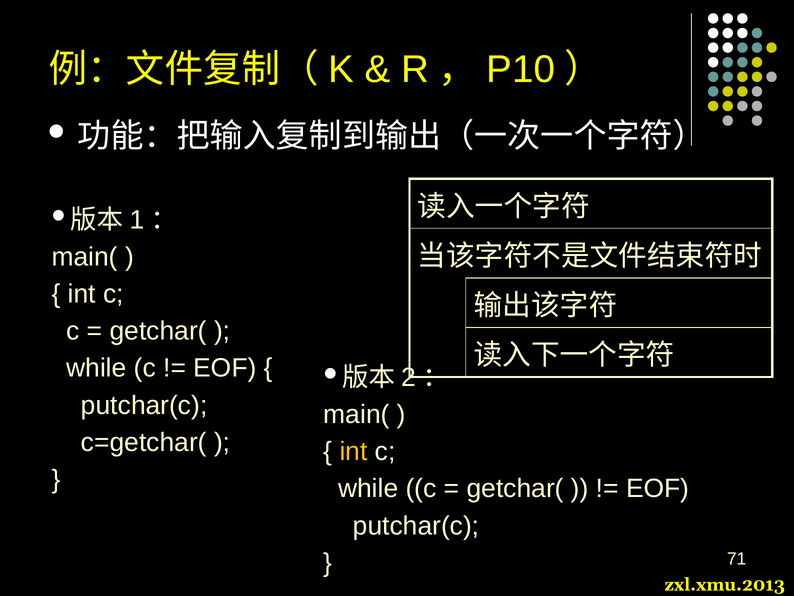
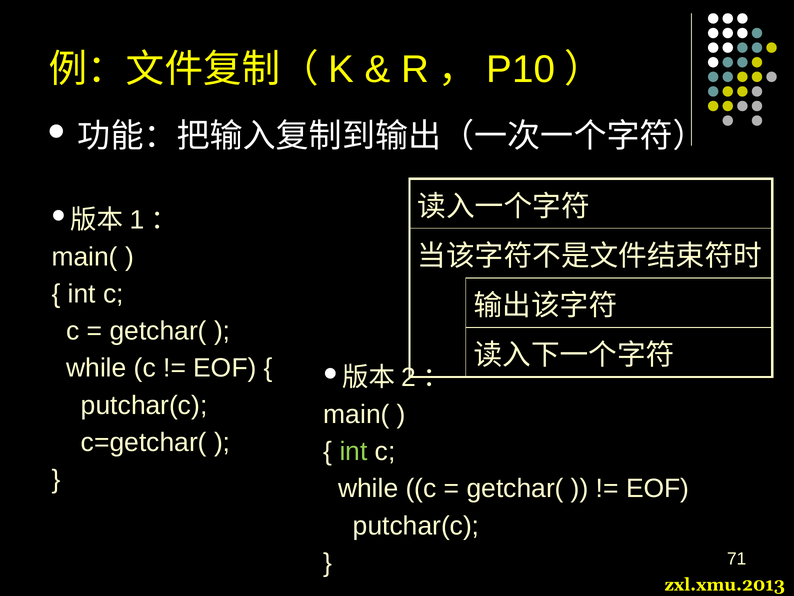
int at (354, 451) colour: yellow -> light green
